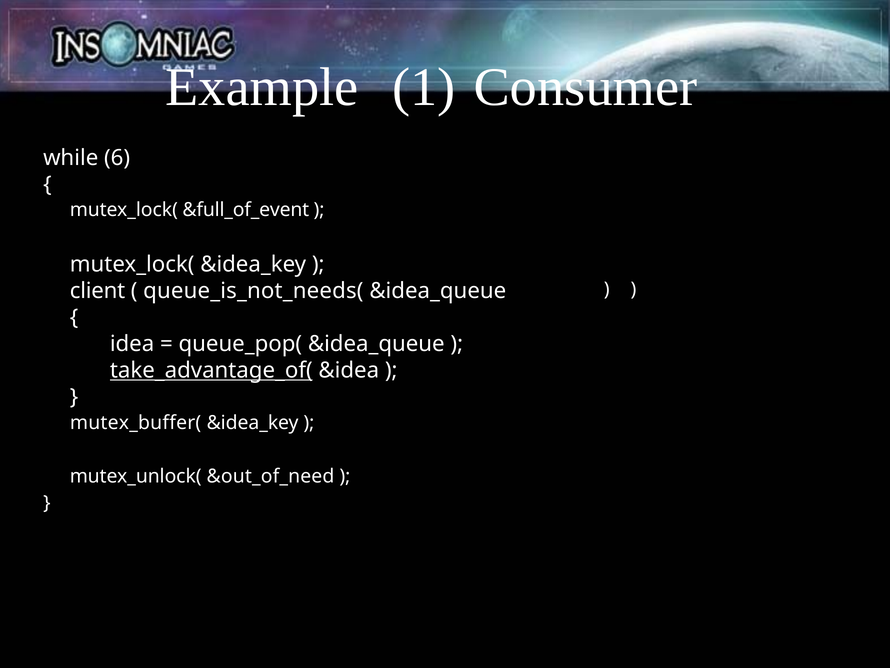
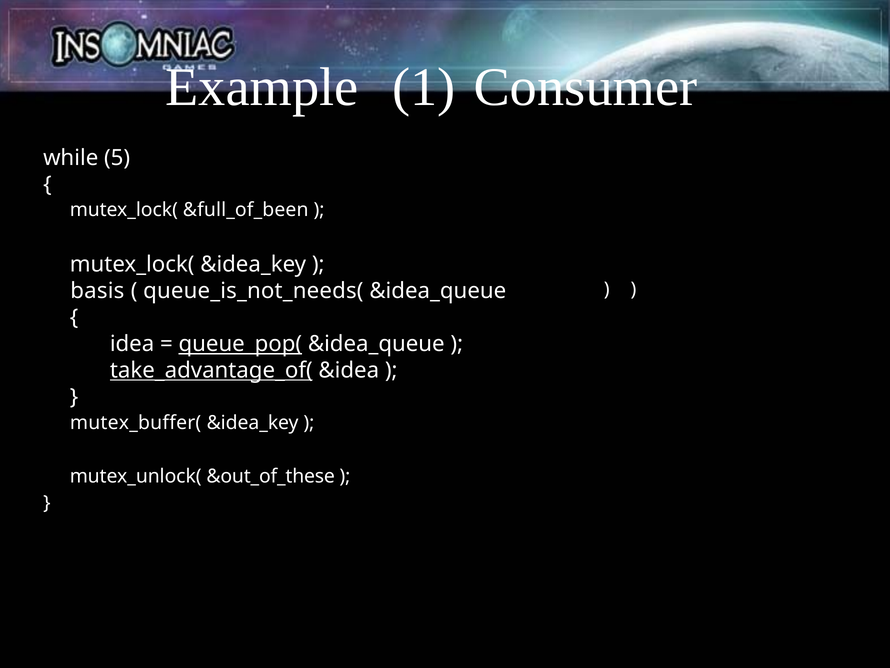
6: 6 -> 5
&full_of_event: &full_of_event -> &full_of_been
client: client -> basis
queue_pop( underline: none -> present
&out_of_need: &out_of_need -> &out_of_these
